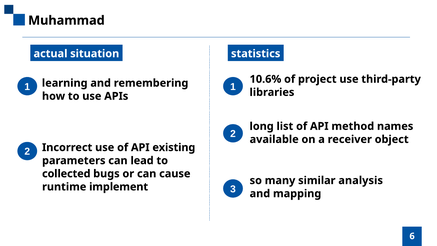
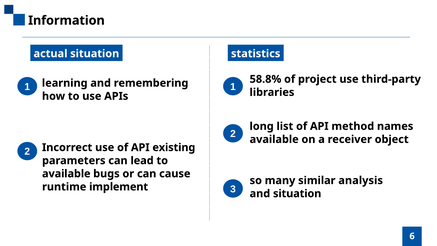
Muhammad: Muhammad -> Information
10.6%: 10.6% -> 58.8%
collected at (66, 174): collected -> available
and mapping: mapping -> situation
